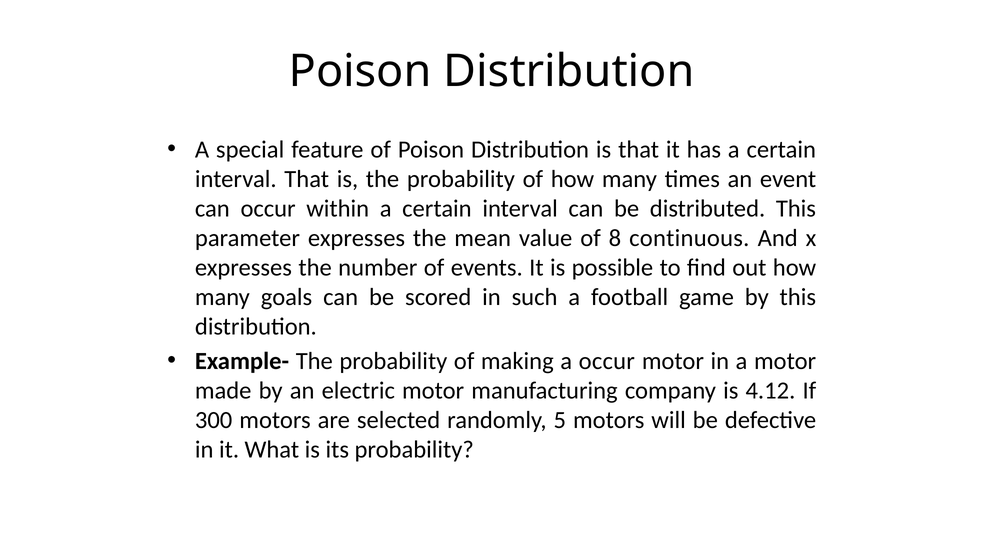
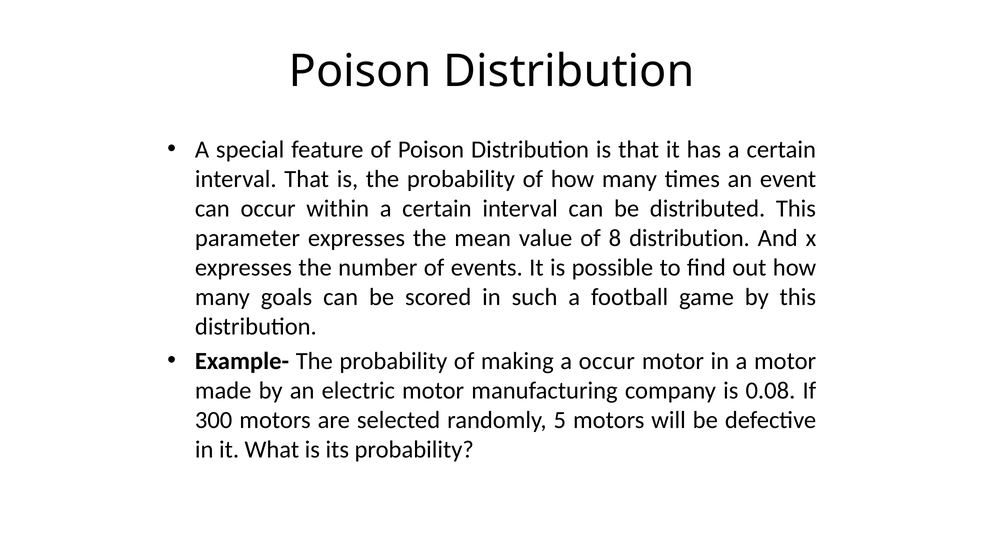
8 continuous: continuous -> distribution
4.12: 4.12 -> 0.08
